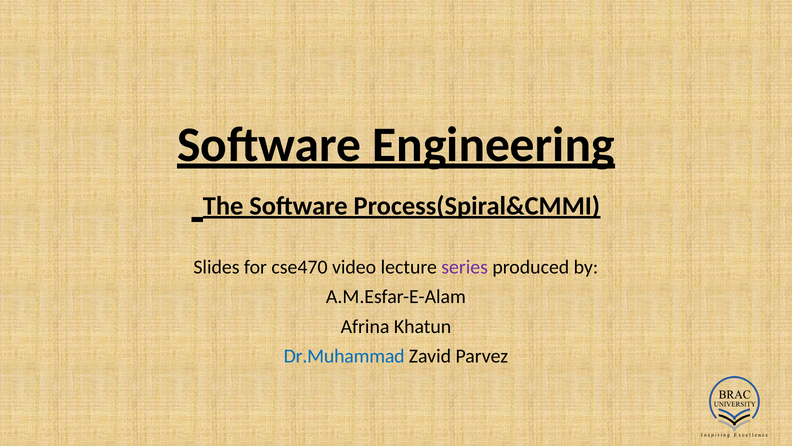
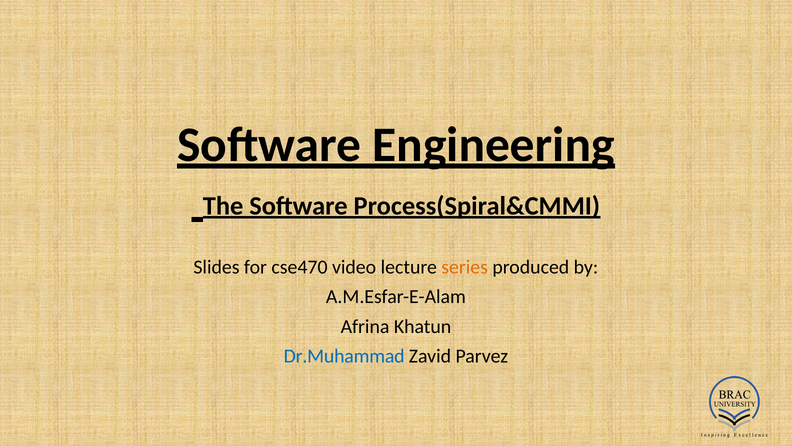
series colour: purple -> orange
